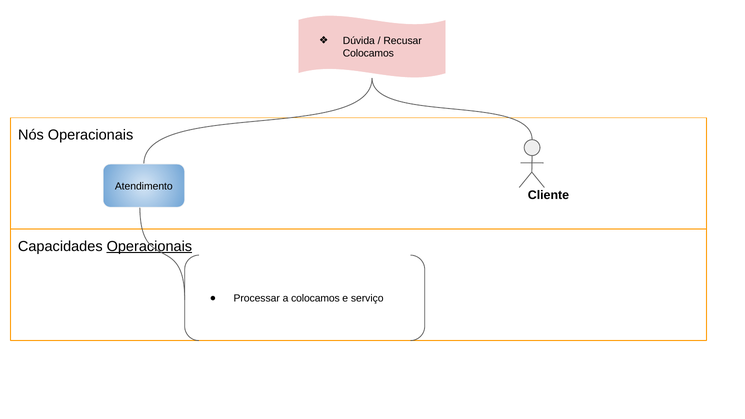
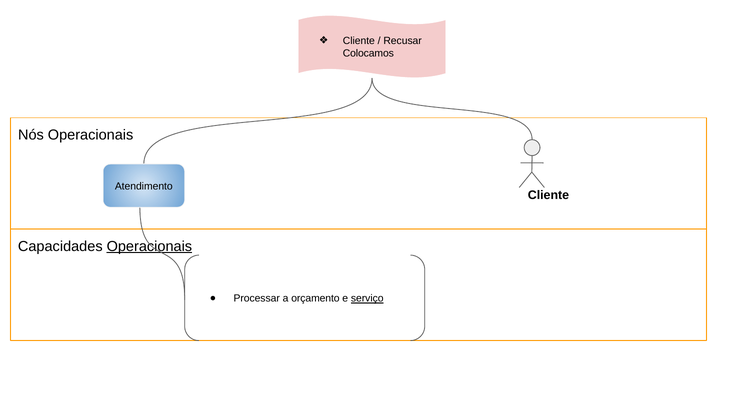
Dúvida at (359, 41): Dúvida -> Cliente
a colocamos: colocamos -> orçamento
serviço underline: none -> present
